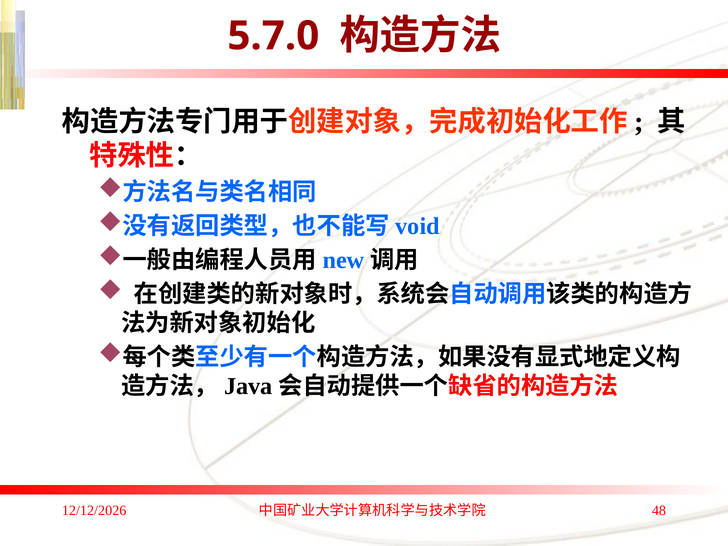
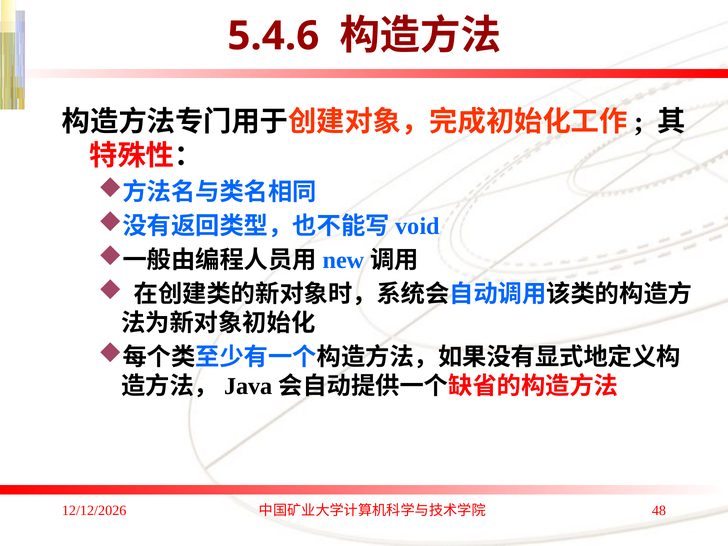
5.7.0: 5.7.0 -> 5.4.6
